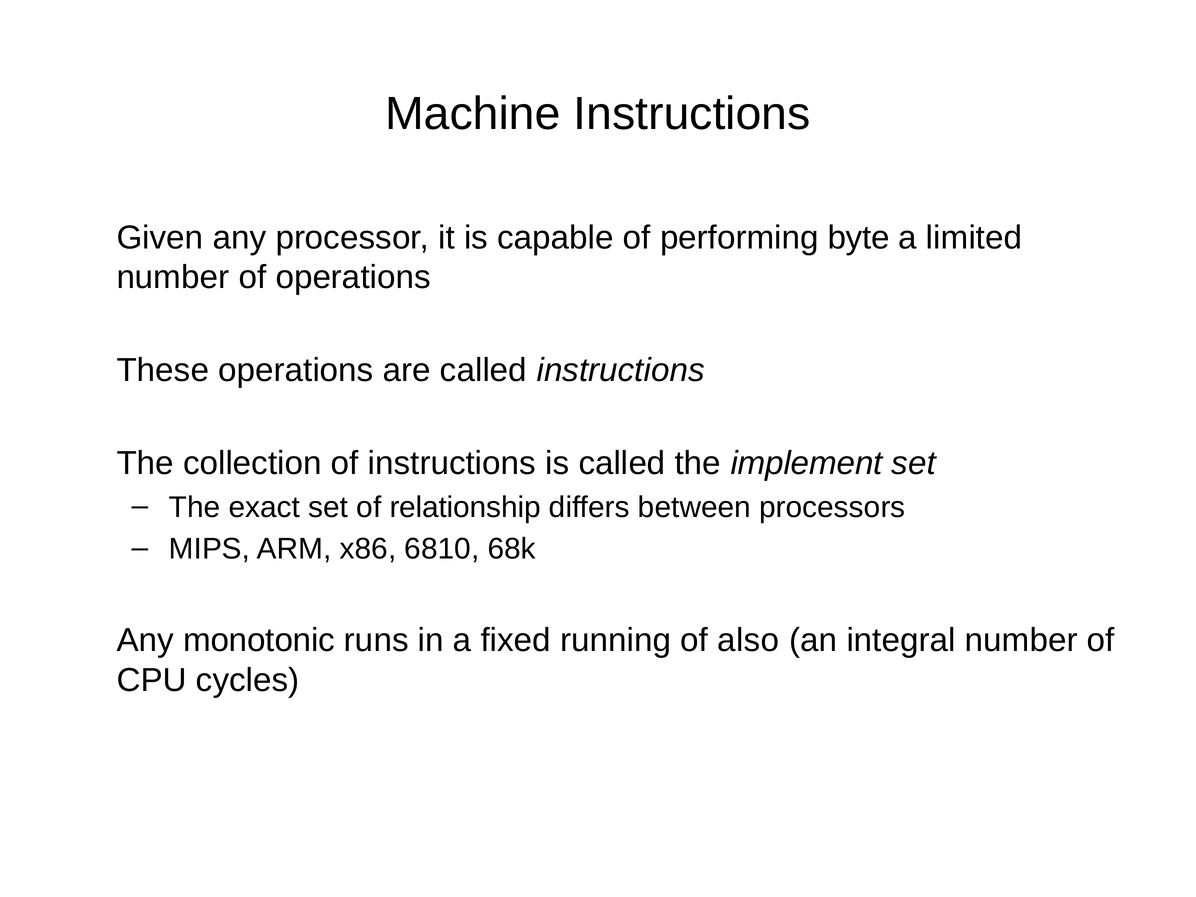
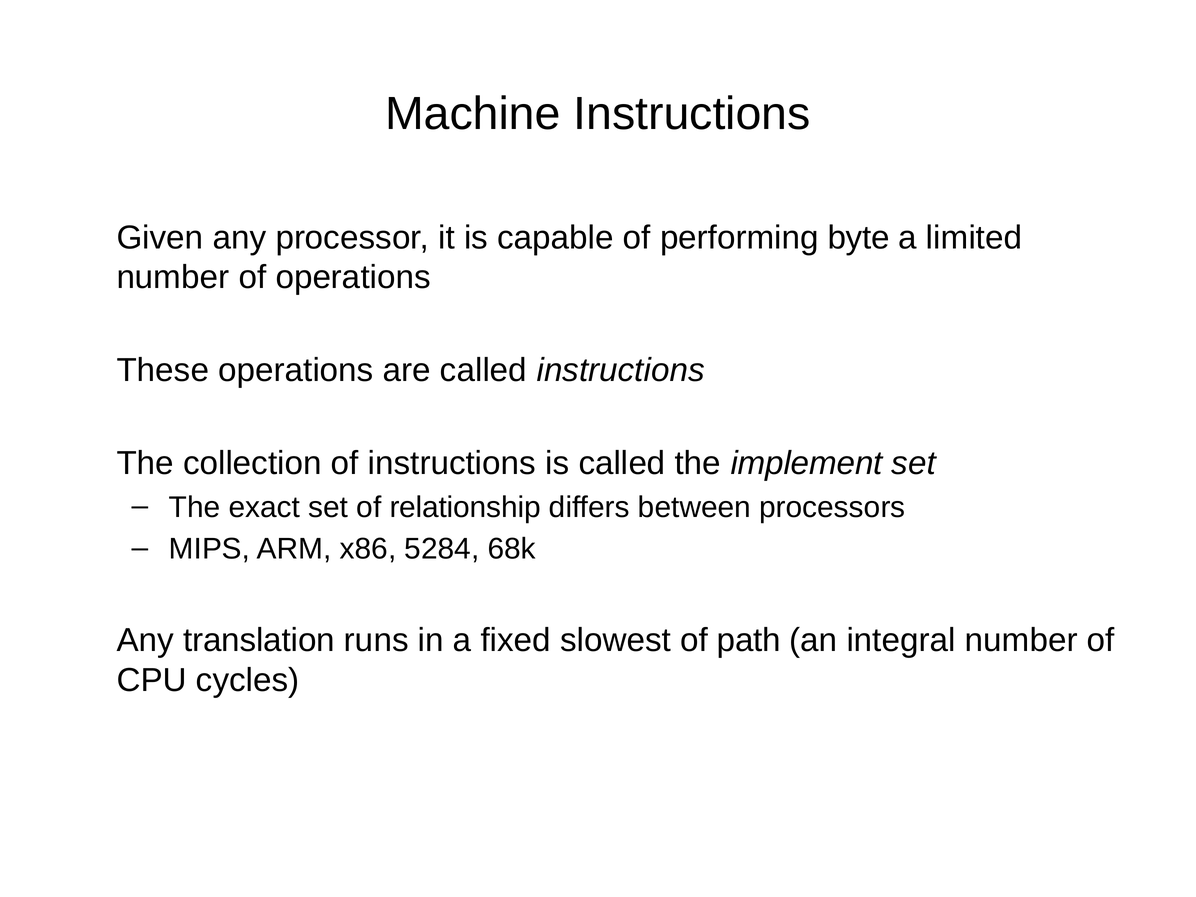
6810: 6810 -> 5284
monotonic: monotonic -> translation
running: running -> slowest
also: also -> path
